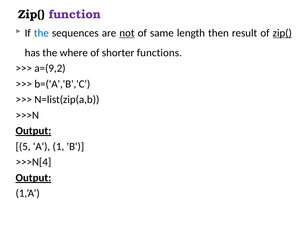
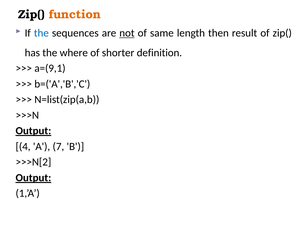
function colour: purple -> orange
zip( at (282, 33) underline: present -> none
functions: functions -> definition
a=(9,2: a=(9,2 -> a=(9,1
5: 5 -> 4
1: 1 -> 7
>>>N[4: >>>N[4 -> >>>N[2
